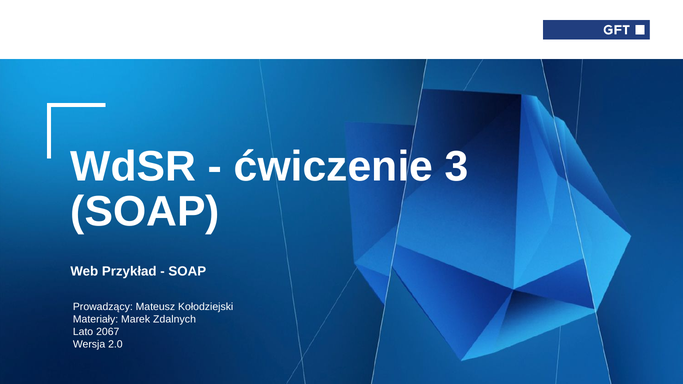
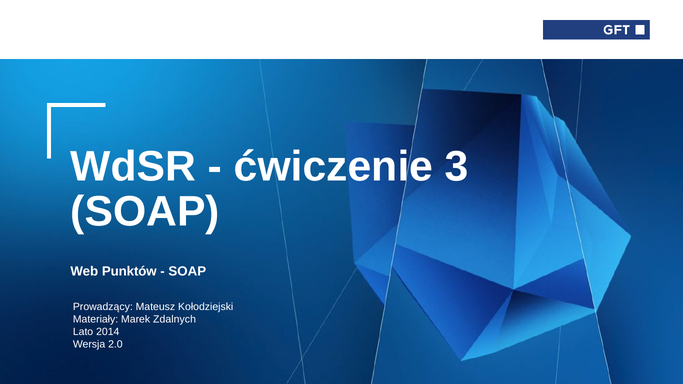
Przykład: Przykład -> Punktów
2067: 2067 -> 2014
